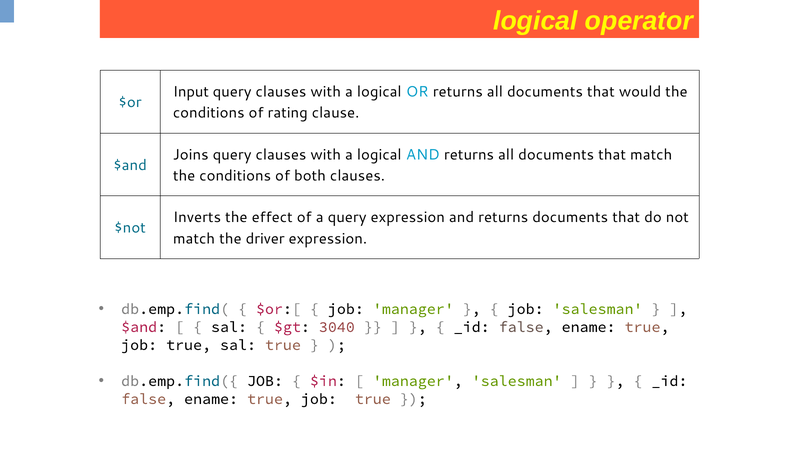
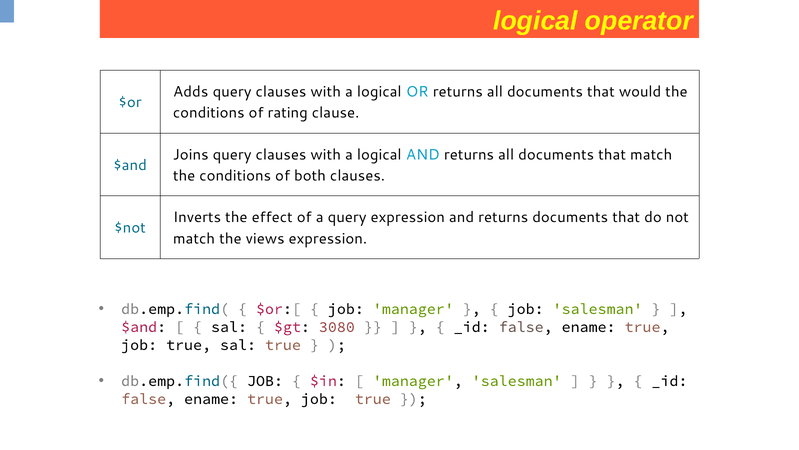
Input: Input -> Adds
driver: driver -> views
3040: 3040 -> 3080
